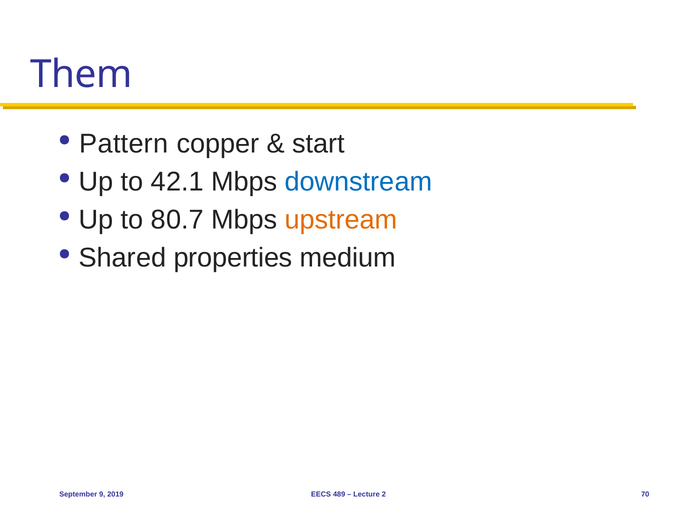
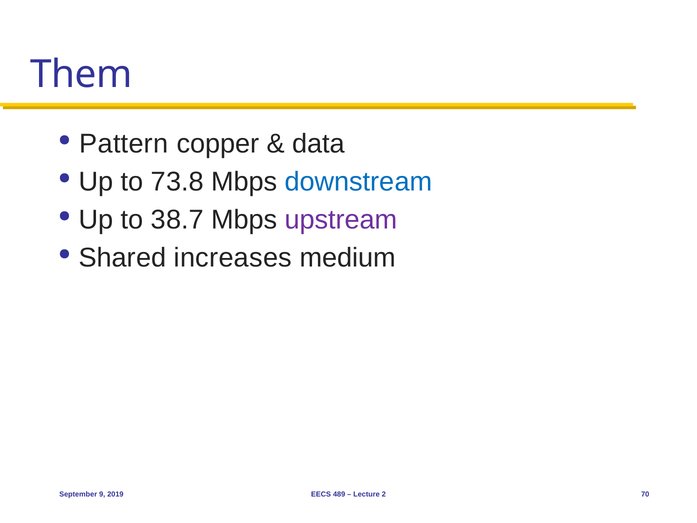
start: start -> data
42.1: 42.1 -> 73.8
80.7: 80.7 -> 38.7
upstream colour: orange -> purple
properties: properties -> increases
